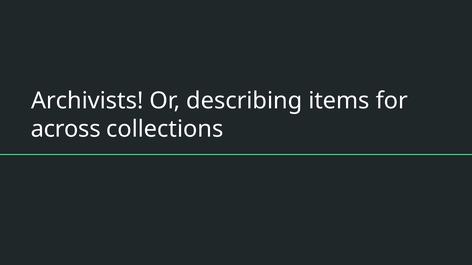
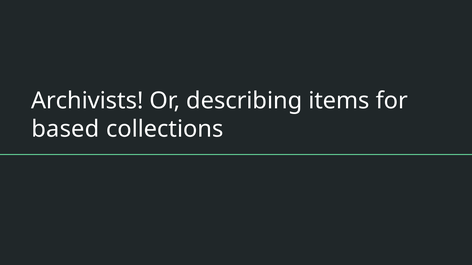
across: across -> based
